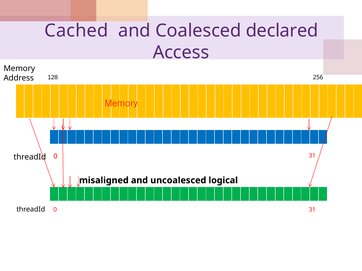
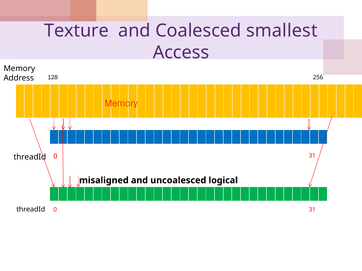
Cached: Cached -> Texture
declared: declared -> smallest
